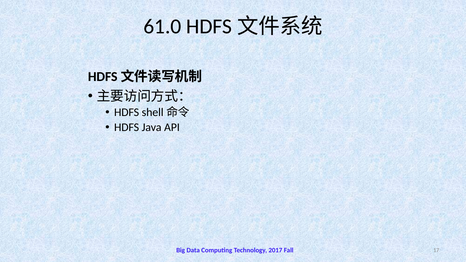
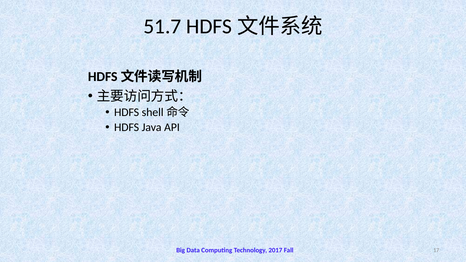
61.0: 61.0 -> 51.7
